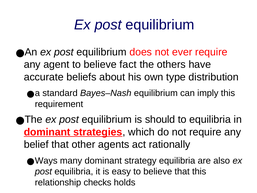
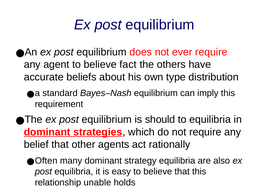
Ways: Ways -> Often
checks: checks -> unable
